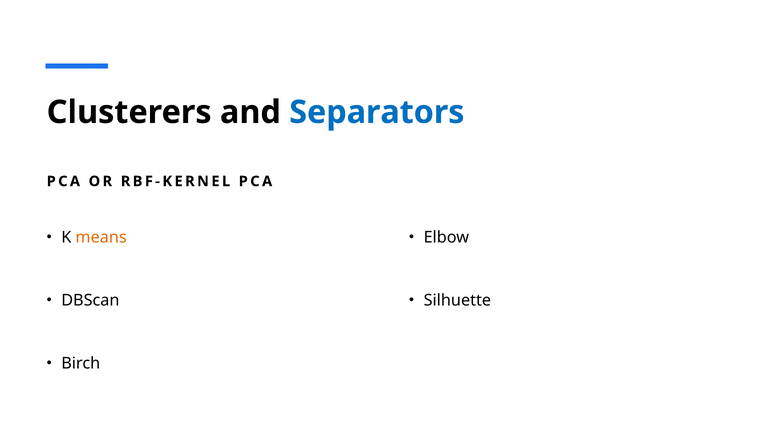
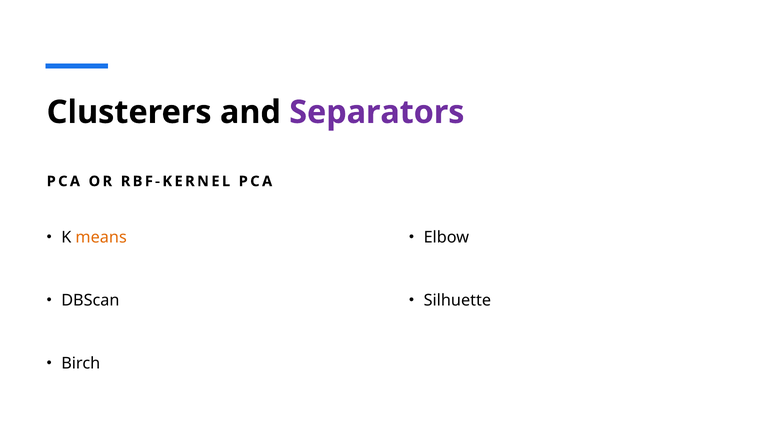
Separators colour: blue -> purple
